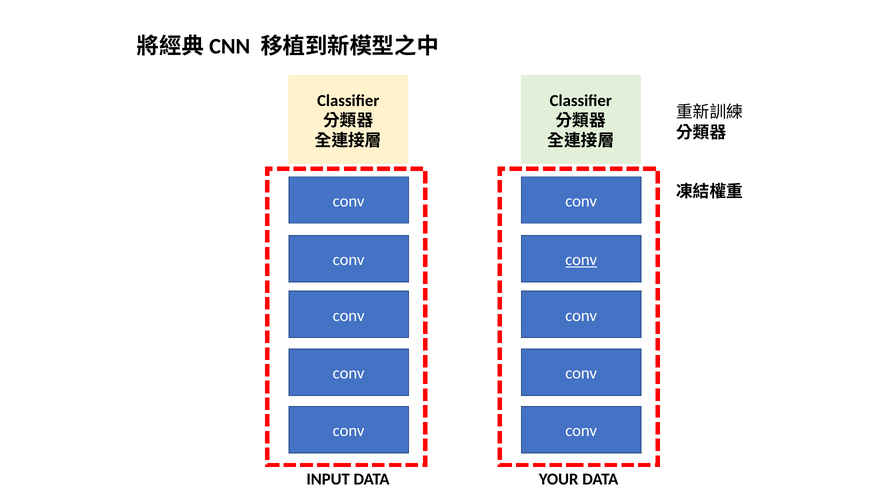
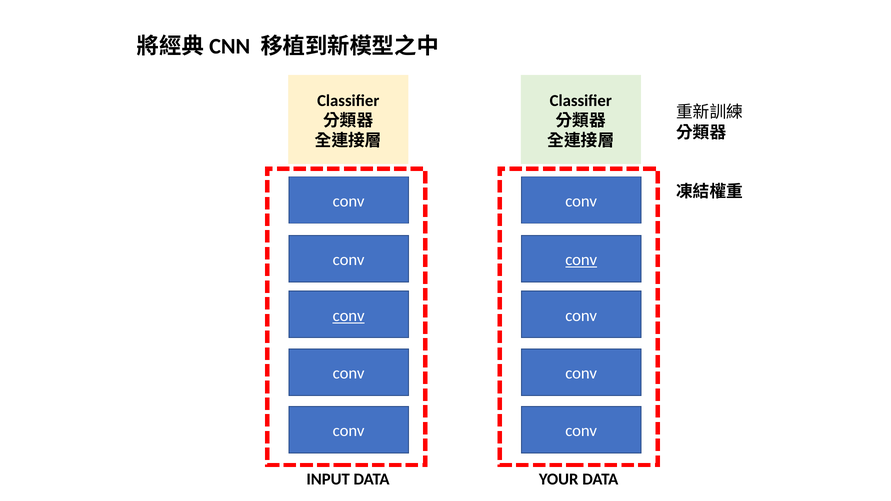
conv at (349, 316) underline: none -> present
